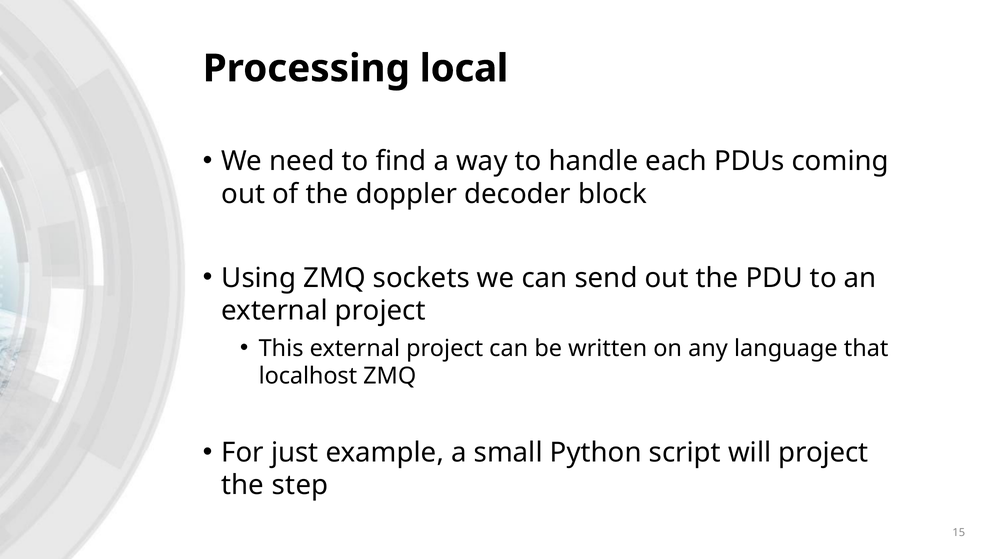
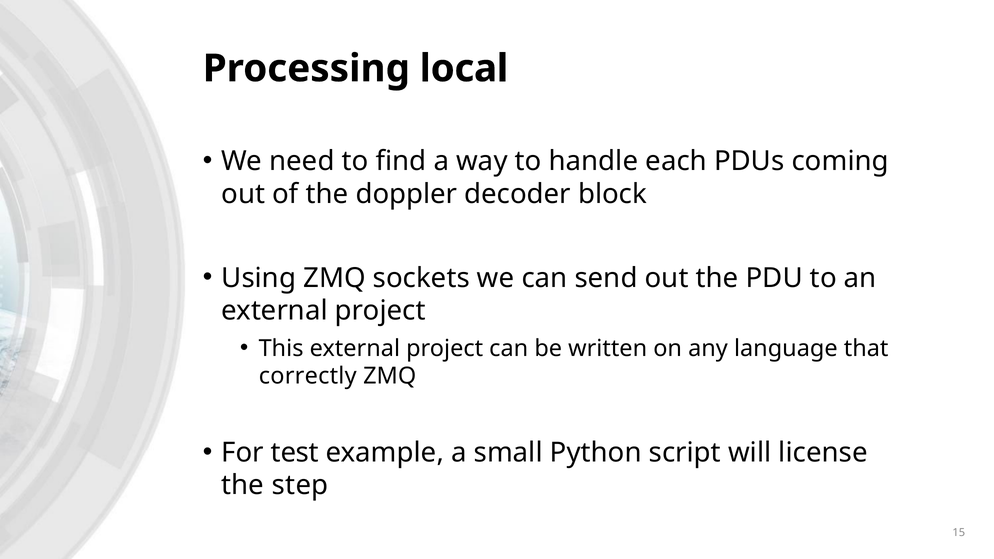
localhost: localhost -> correctly
just: just -> test
will project: project -> license
